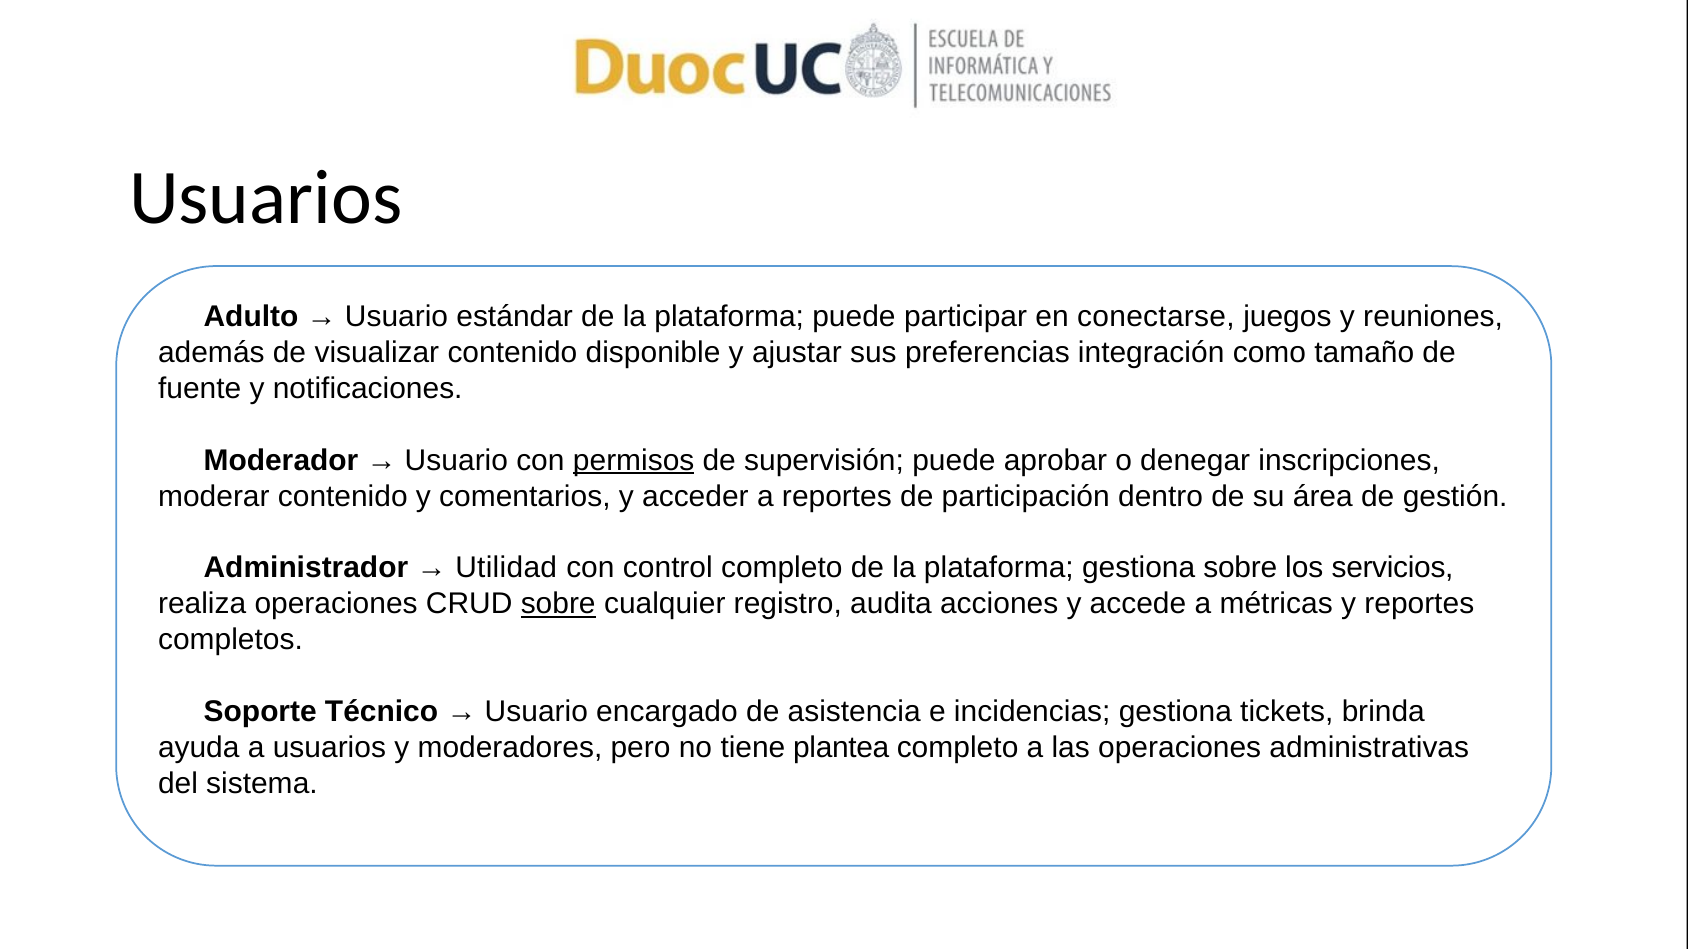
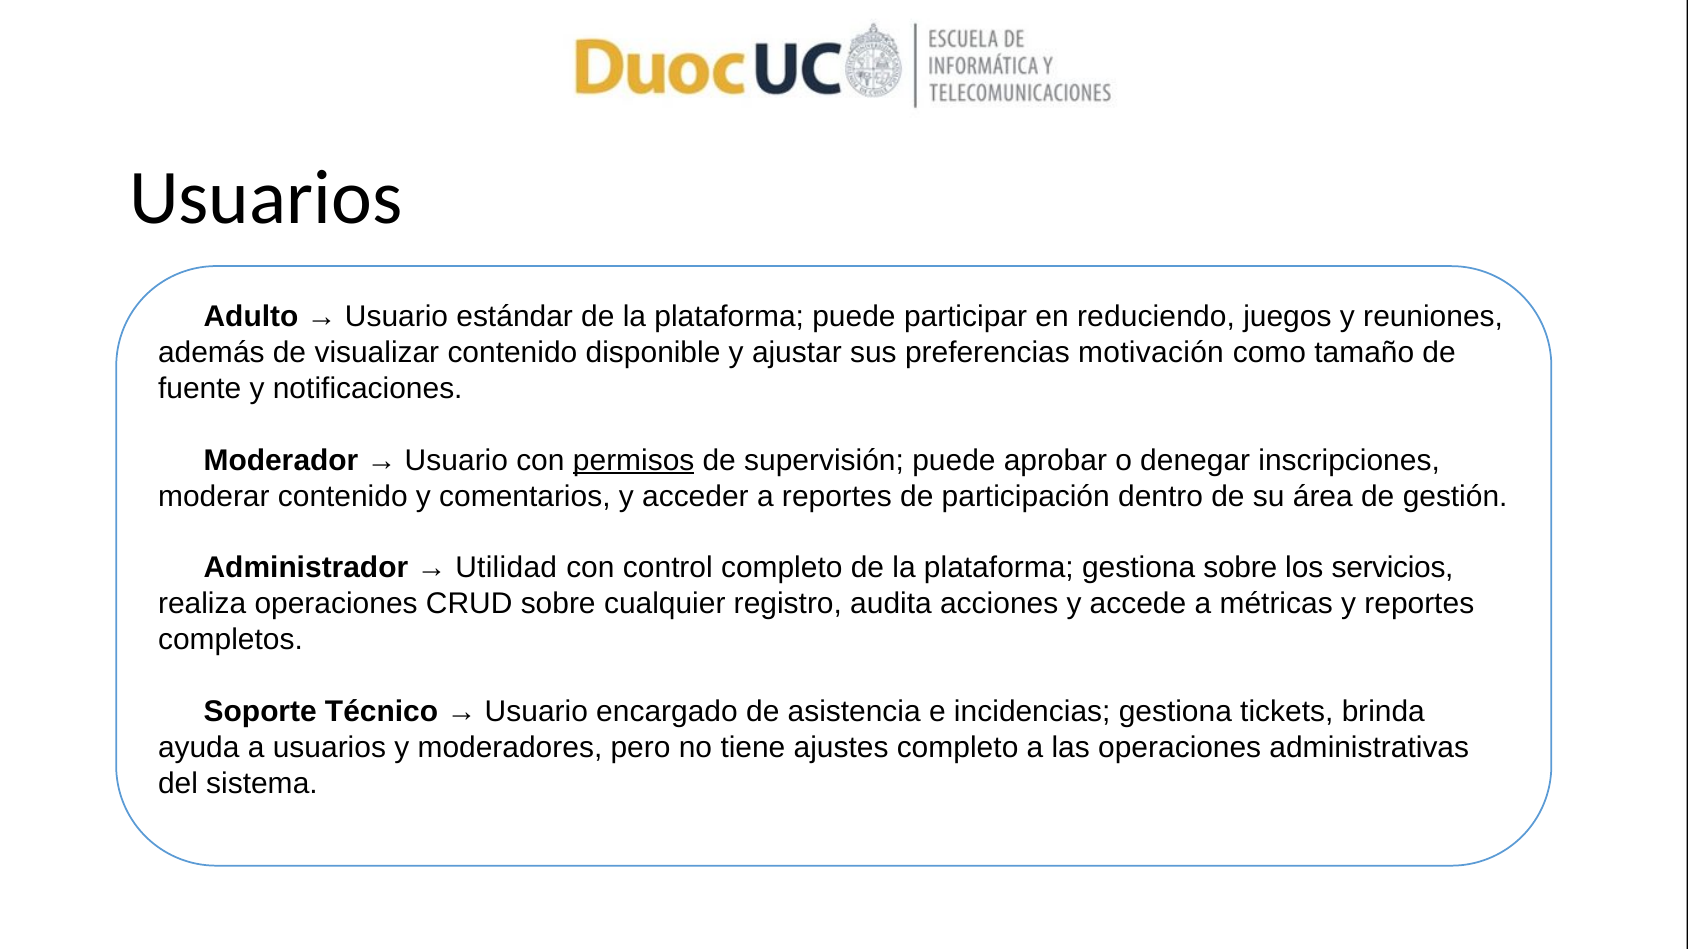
conectarse: conectarse -> reduciendo
integración: integración -> motivación
sobre at (558, 604) underline: present -> none
plantea: plantea -> ajustes
